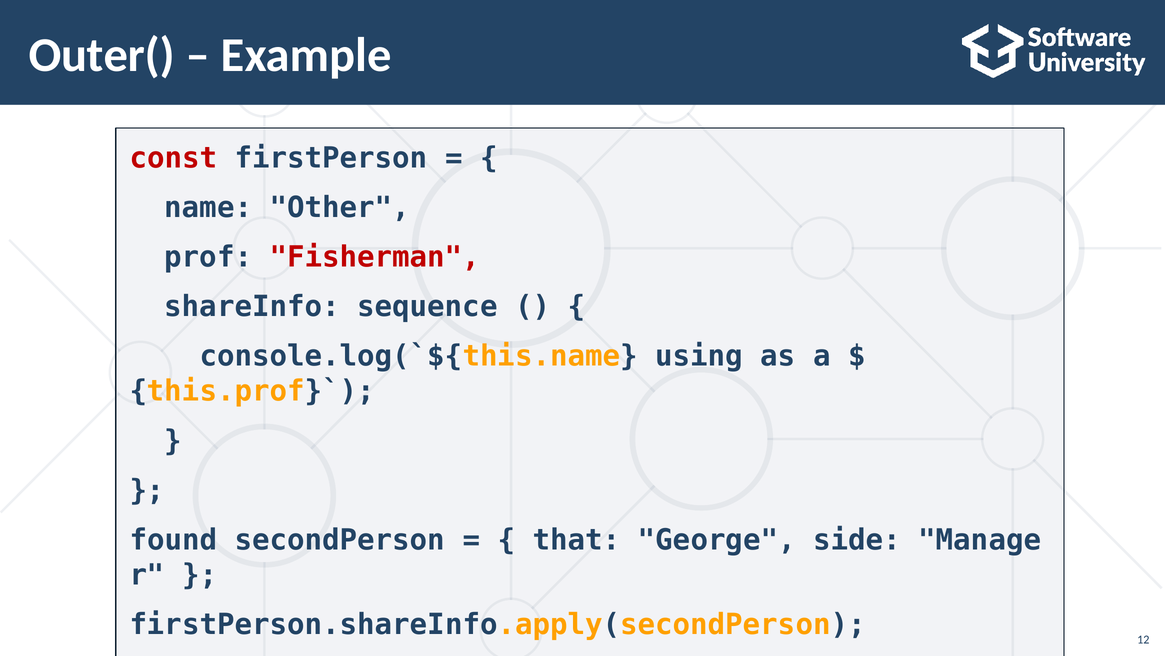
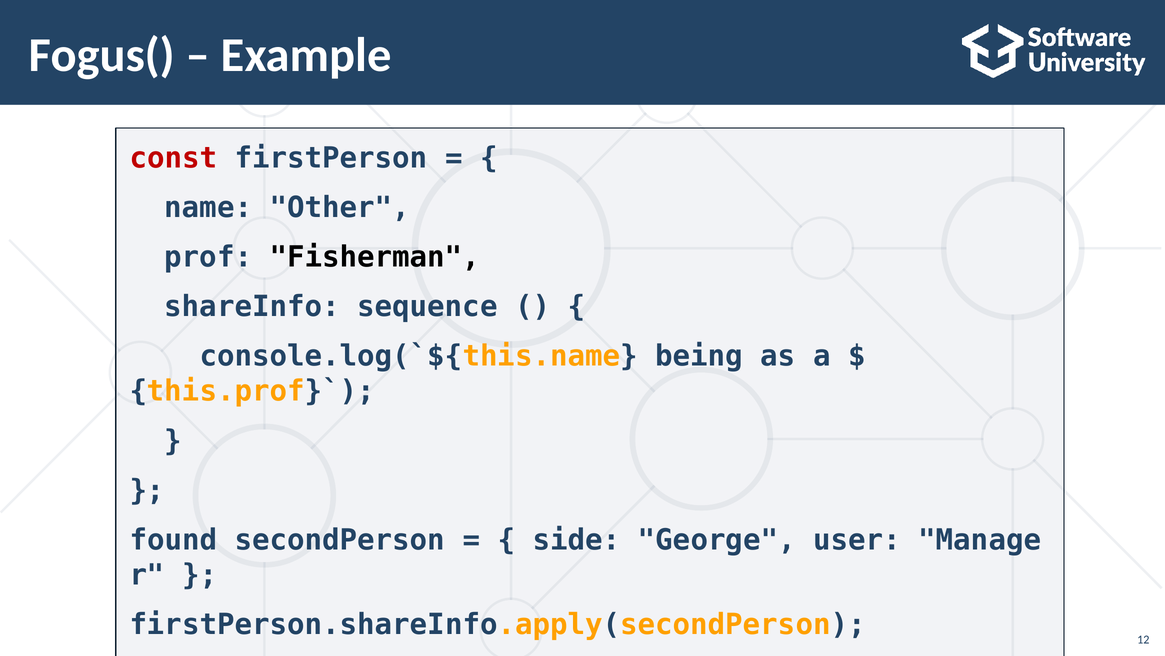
Outer(: Outer( -> Fogus(
Fisherman colour: red -> black
using: using -> being
that: that -> side
side: side -> user
